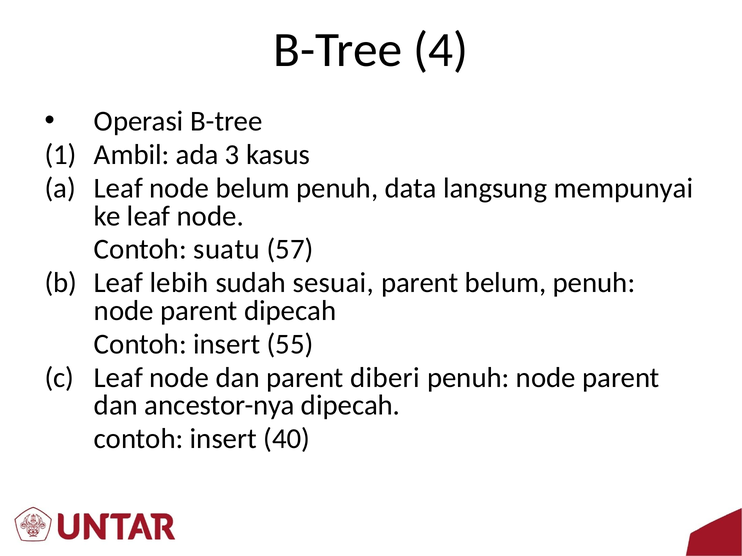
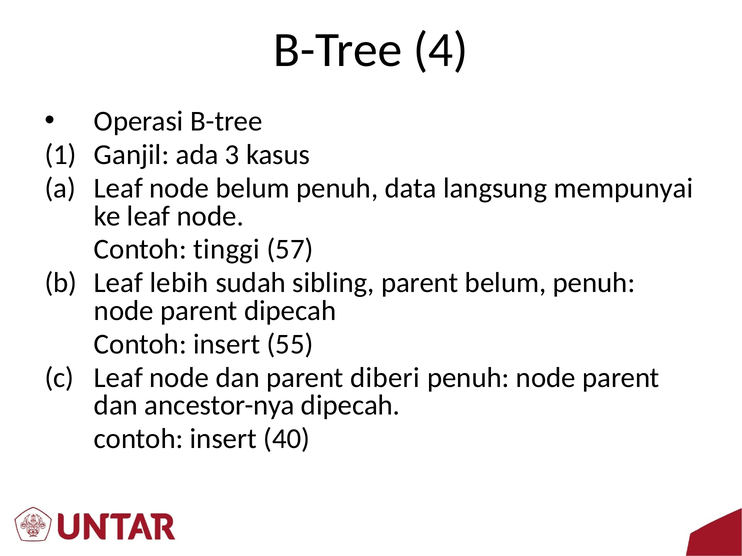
Ambil: Ambil -> Ganjil
suatu: suatu -> tinggi
sesuai: sesuai -> sibling
